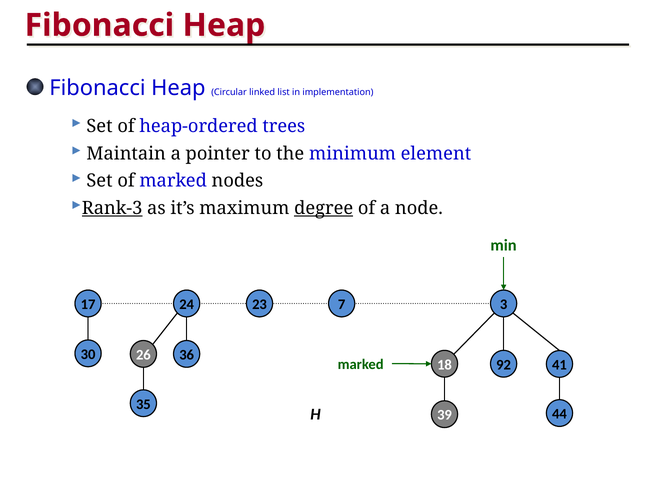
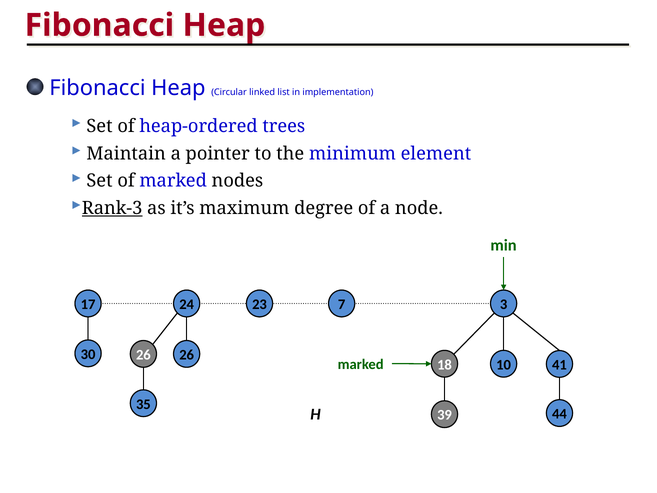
degree underline: present -> none
26 36: 36 -> 26
92: 92 -> 10
